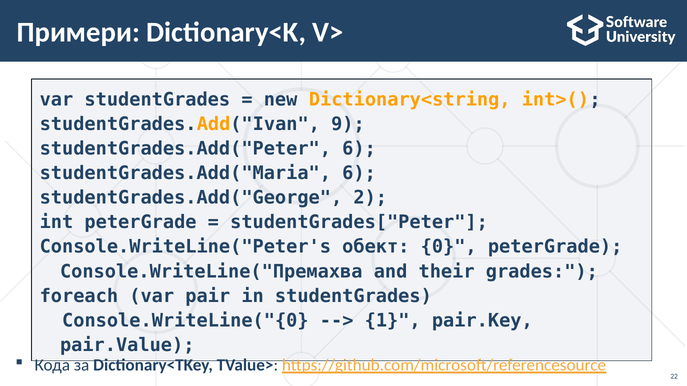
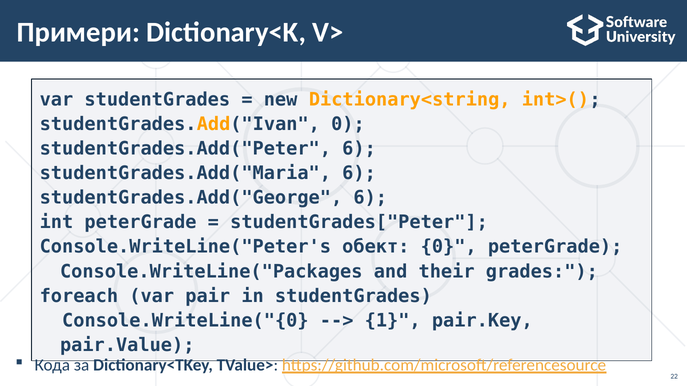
studentGrades.Add("Ivan 9: 9 -> 0
studentGrades.Add("George 2: 2 -> 6
Console.WriteLine("Премахва: Console.WriteLine("Премахва -> Console.WriteLine("Packages
